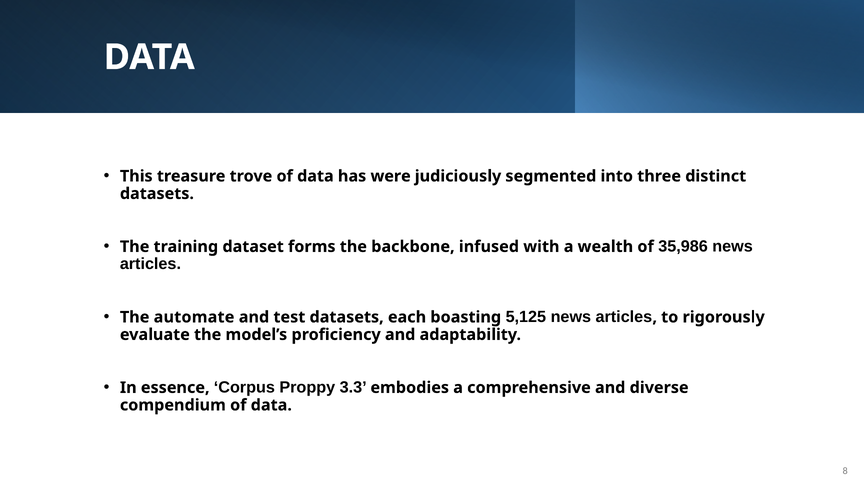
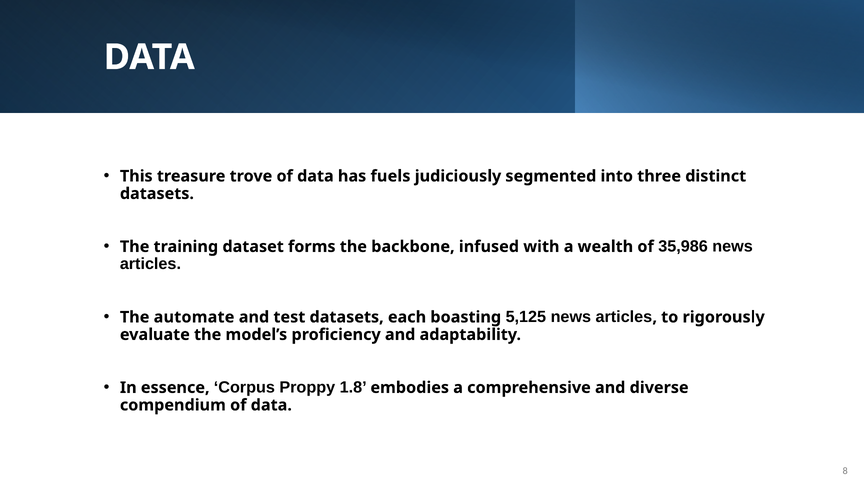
were: were -> fuels
3.3: 3.3 -> 1.8
